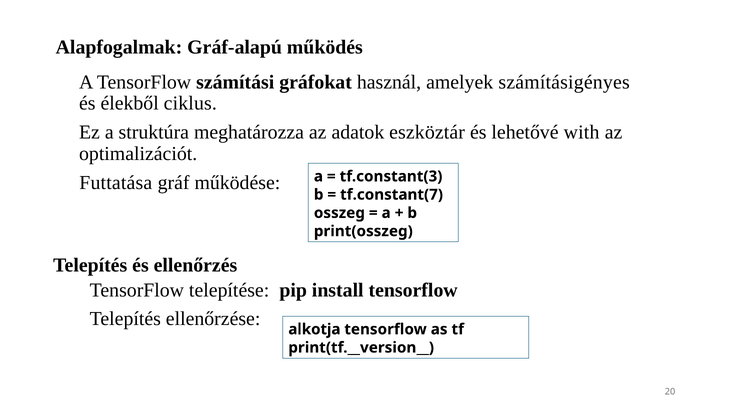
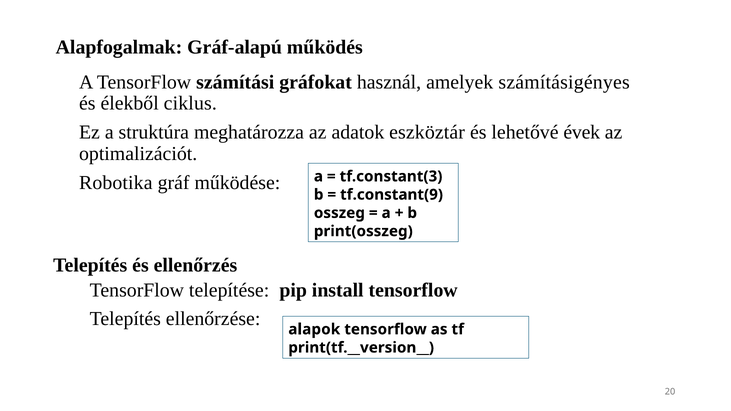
with: with -> évek
Futtatása: Futtatása -> Robotika
tf.constant(7: tf.constant(7 -> tf.constant(9
alkotja: alkotja -> alapok
